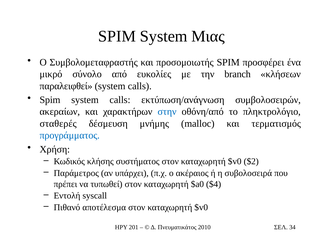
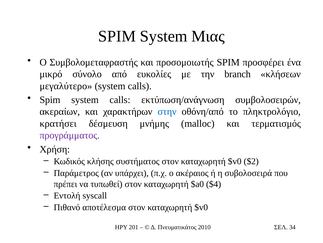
παραλειφθεί: παραλειφθεί -> μεγαλύτερο
σταθερές: σταθερές -> κρατήσει
προγράμματος colour: blue -> purple
